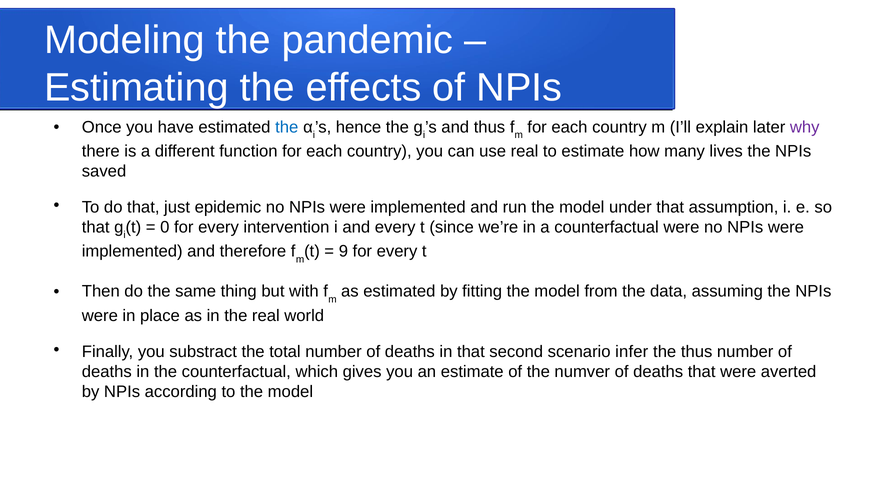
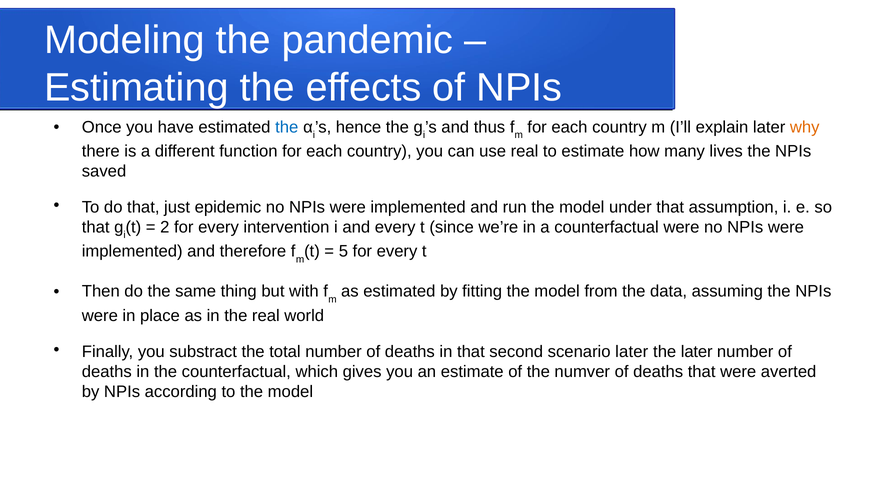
why colour: purple -> orange
0: 0 -> 2
9: 9 -> 5
scenario infer: infer -> later
the thus: thus -> later
